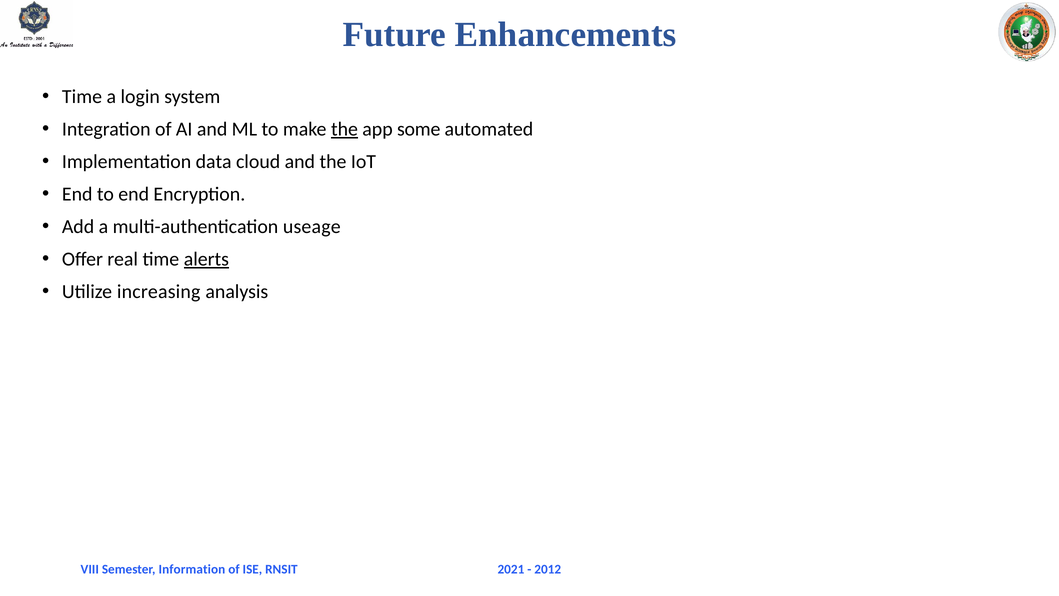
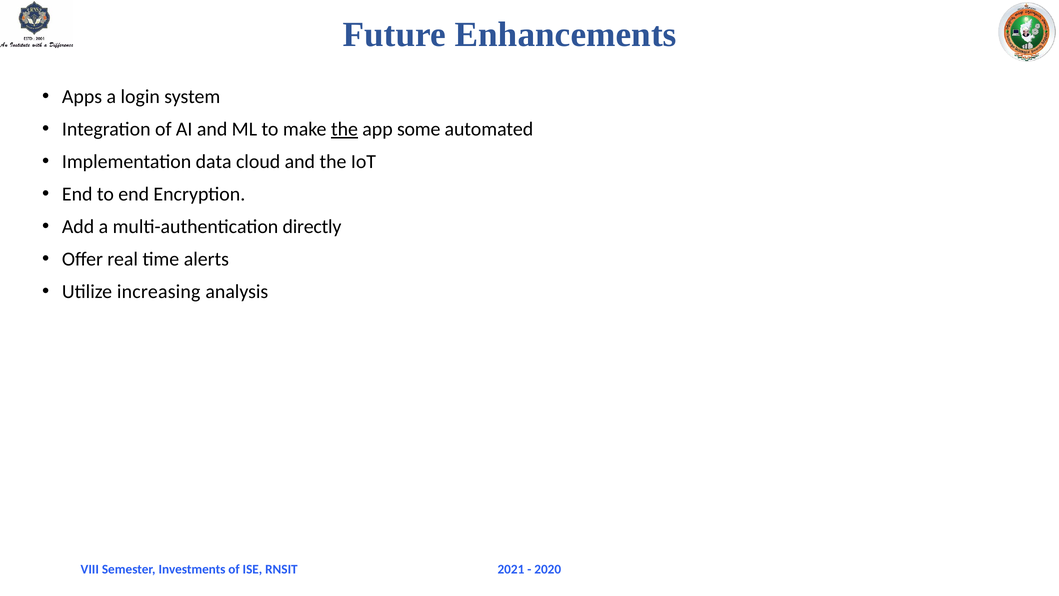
Time at (82, 97): Time -> Apps
useage: useage -> directly
alerts underline: present -> none
Information: Information -> Investments
2012: 2012 -> 2020
